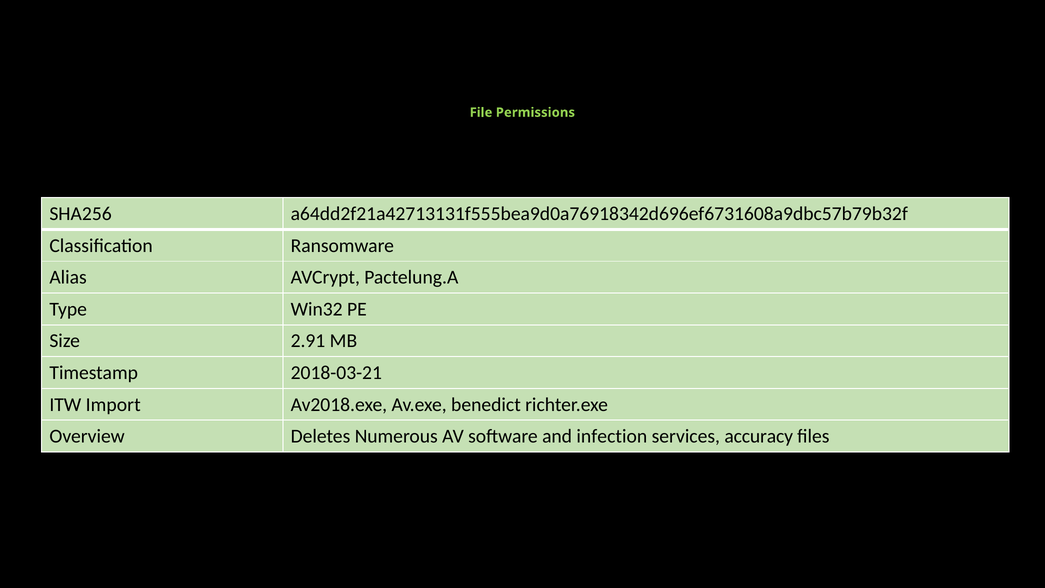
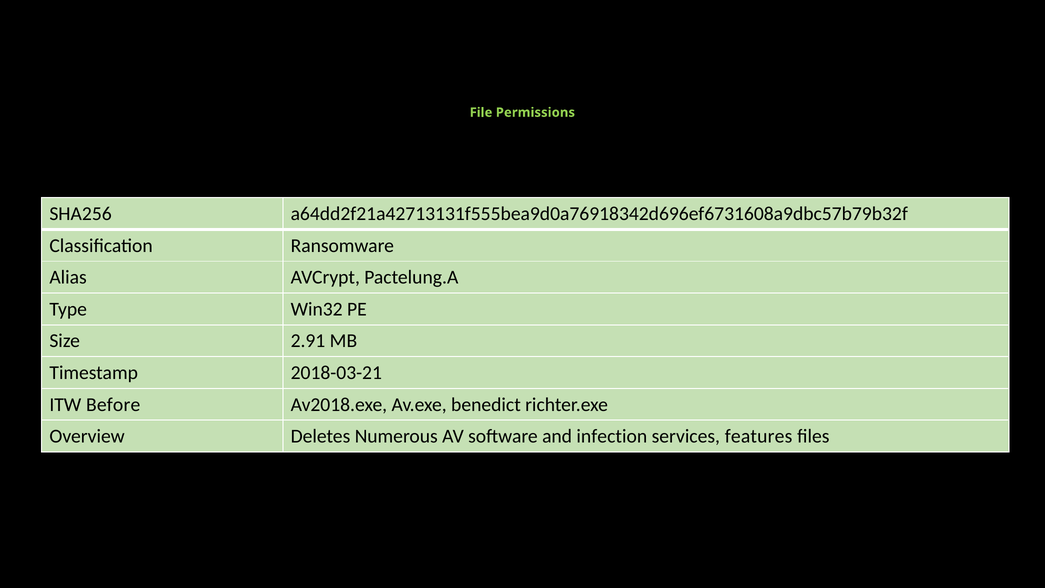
Import: Import -> Before
accuracy: accuracy -> features
